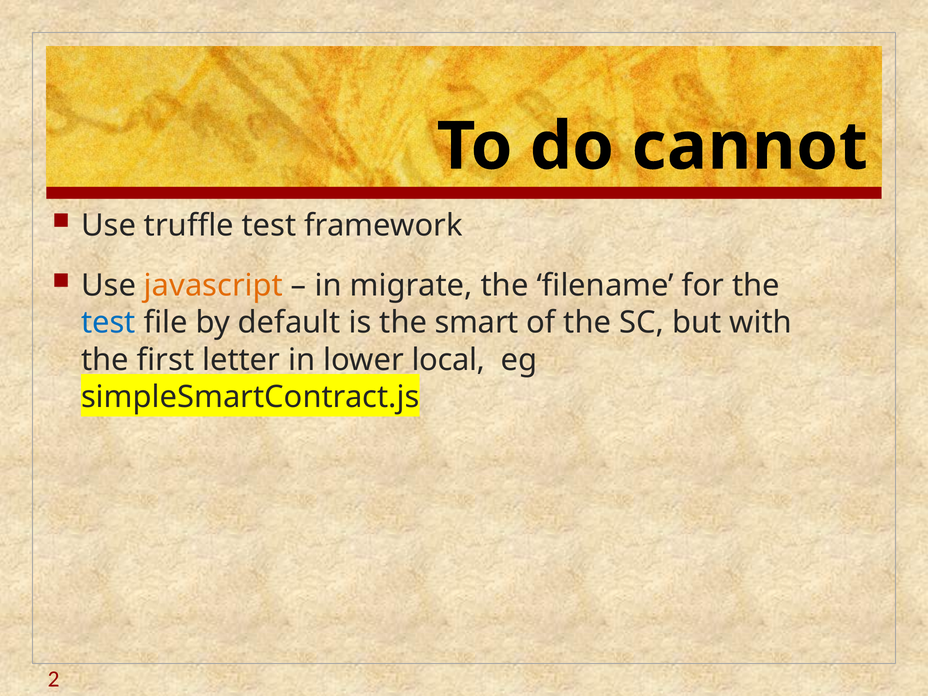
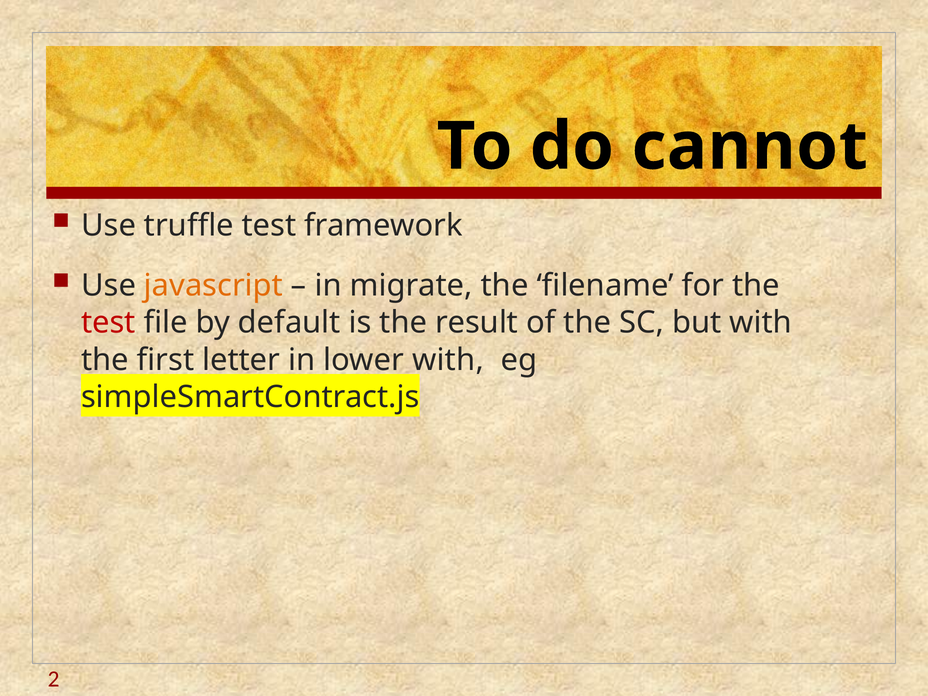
test at (108, 323) colour: blue -> red
smart: smart -> result
local at (448, 360): local -> with
